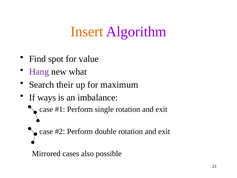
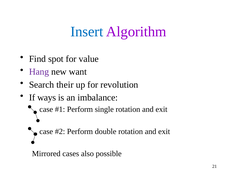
Insert colour: orange -> blue
what: what -> want
maximum: maximum -> revolution
